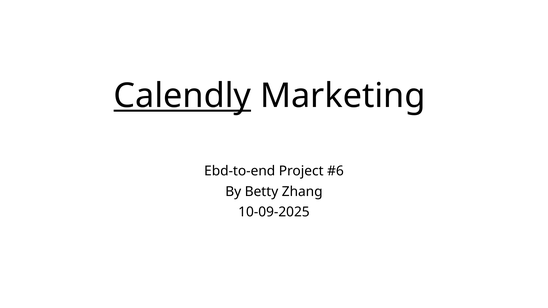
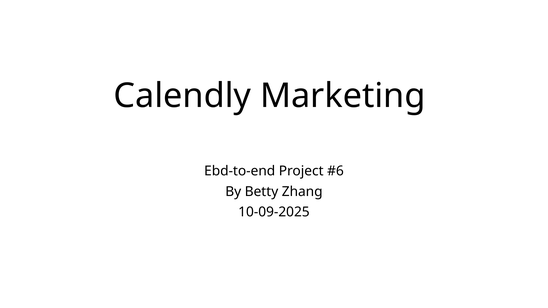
Calendly underline: present -> none
